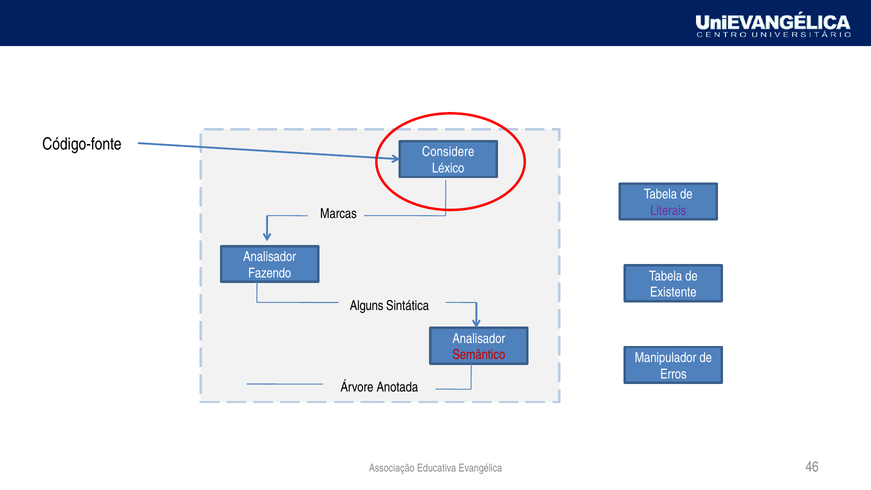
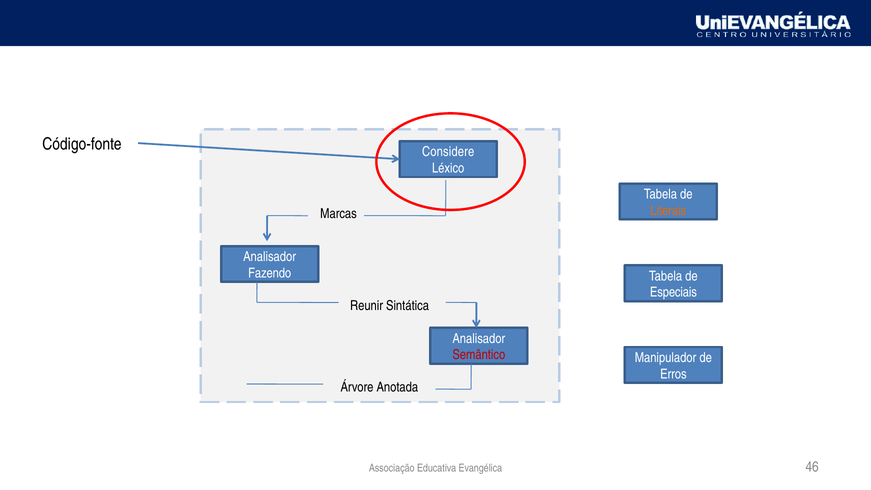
Literais colour: purple -> orange
Existente: Existente -> Especiais
Alguns: Alguns -> Reunir
